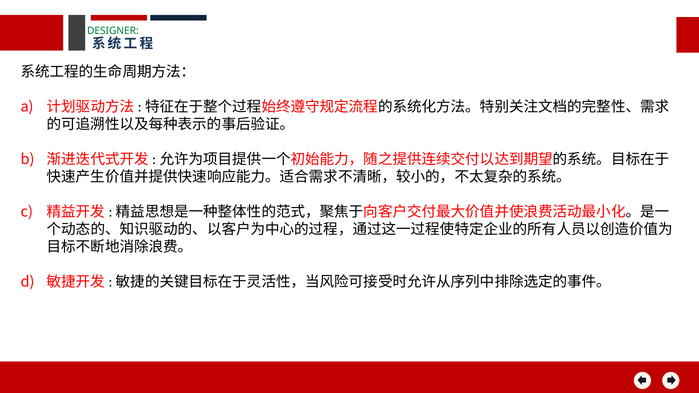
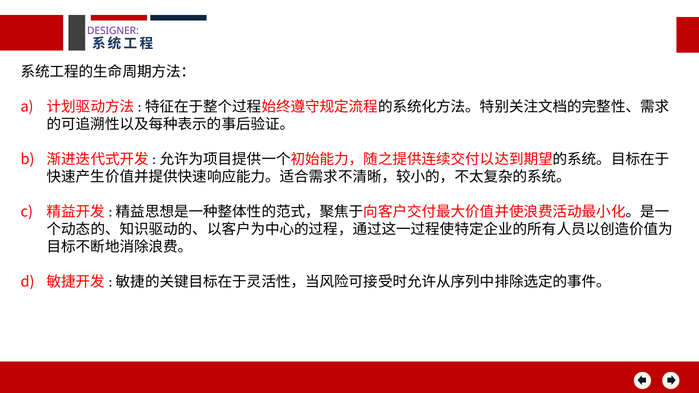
DESIGNER colour: green -> purple
